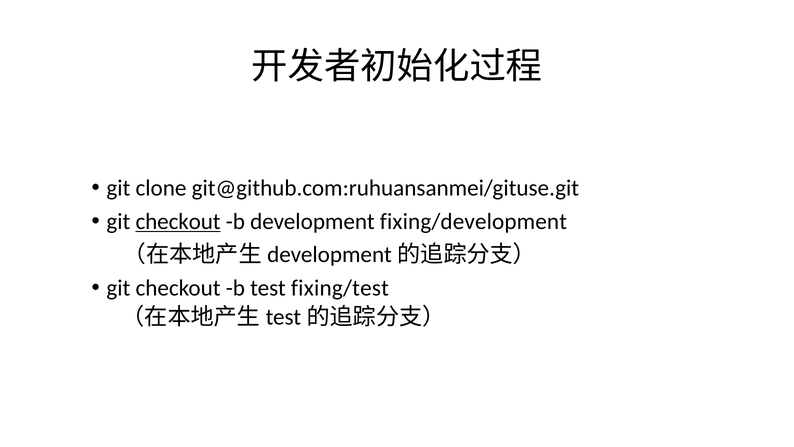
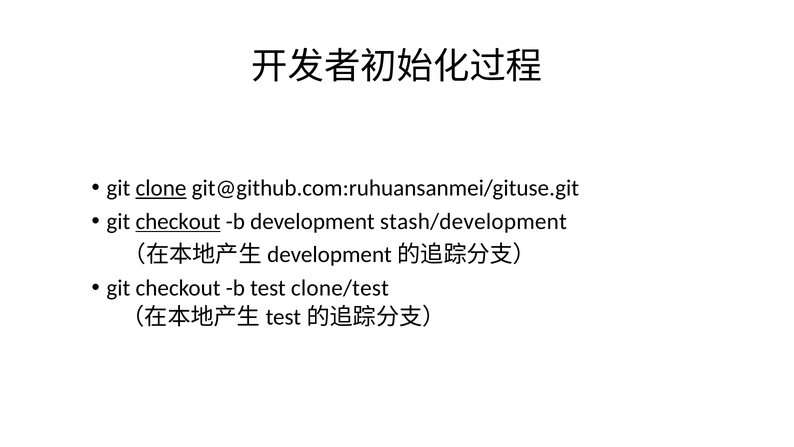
clone underline: none -> present
fixing/development: fixing/development -> stash/development
fixing/test: fixing/test -> clone/test
